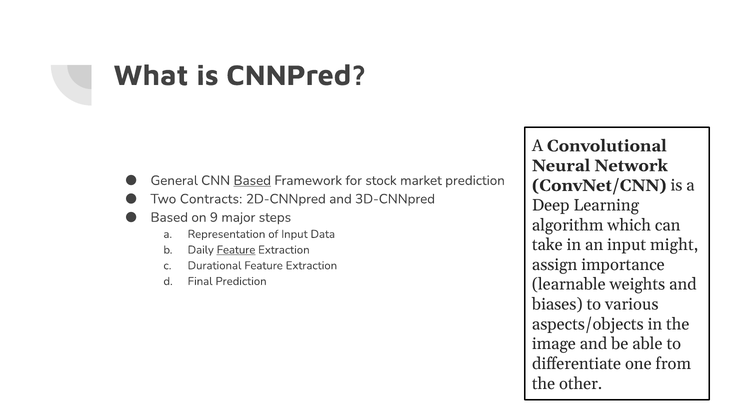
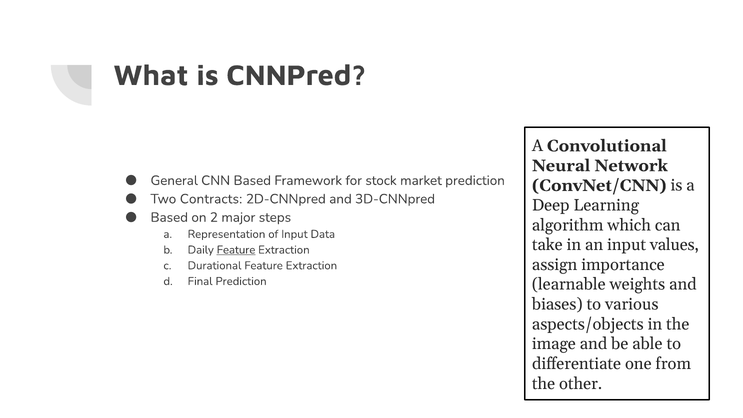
Based at (252, 180) underline: present -> none
9: 9 -> 2
might: might -> values
